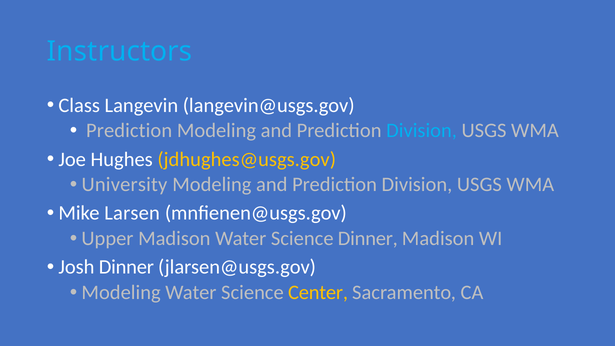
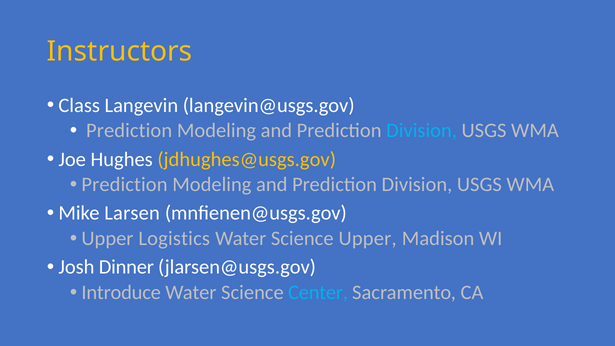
Instructors colour: light blue -> yellow
University at (124, 185): University -> Prediction
Upper Madison: Madison -> Logistics
Science Dinner: Dinner -> Upper
Modeling at (121, 292): Modeling -> Introduce
Center colour: yellow -> light blue
